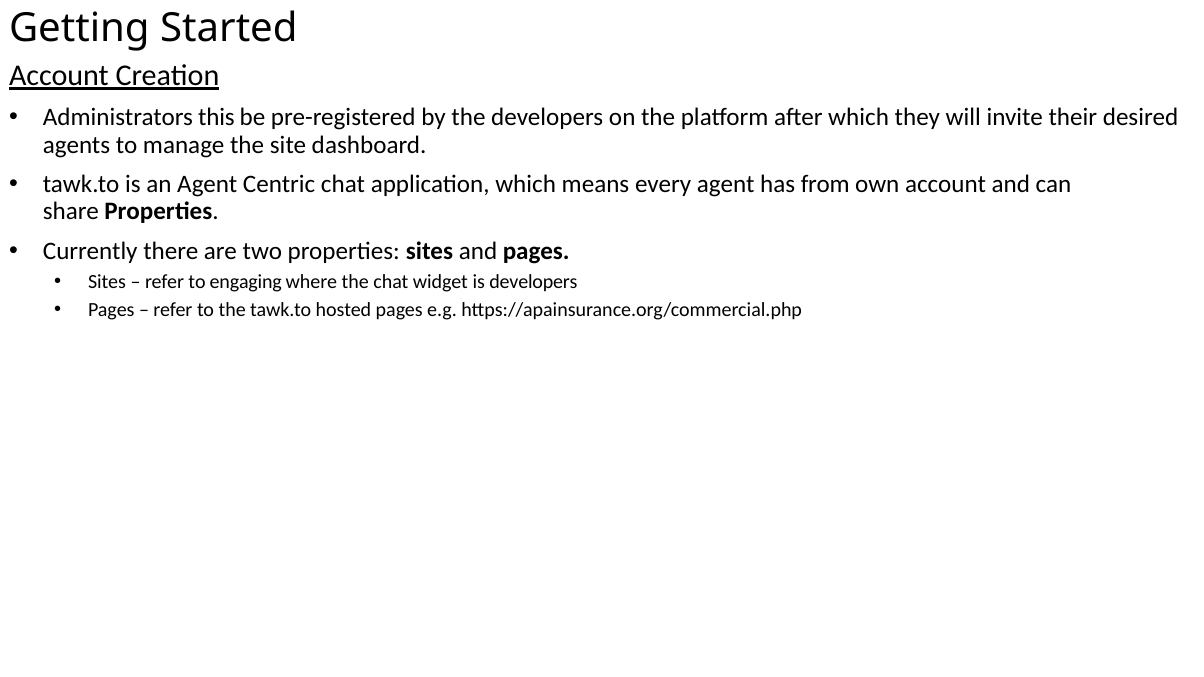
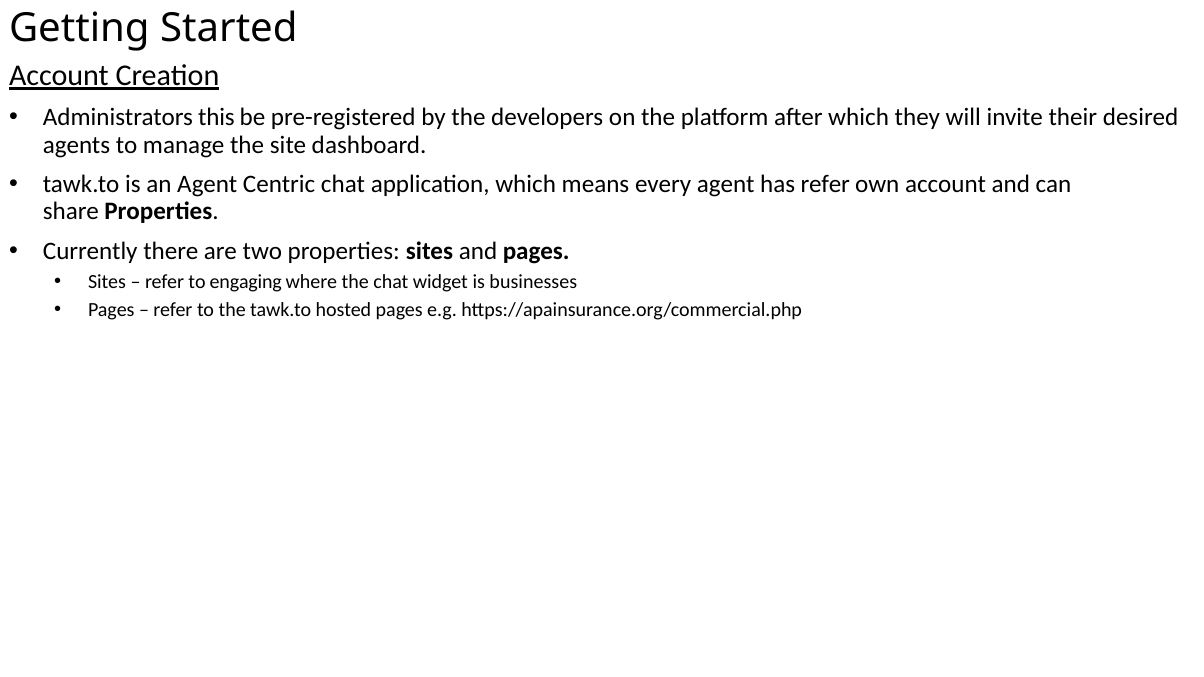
has from: from -> refer
is developers: developers -> businesses
